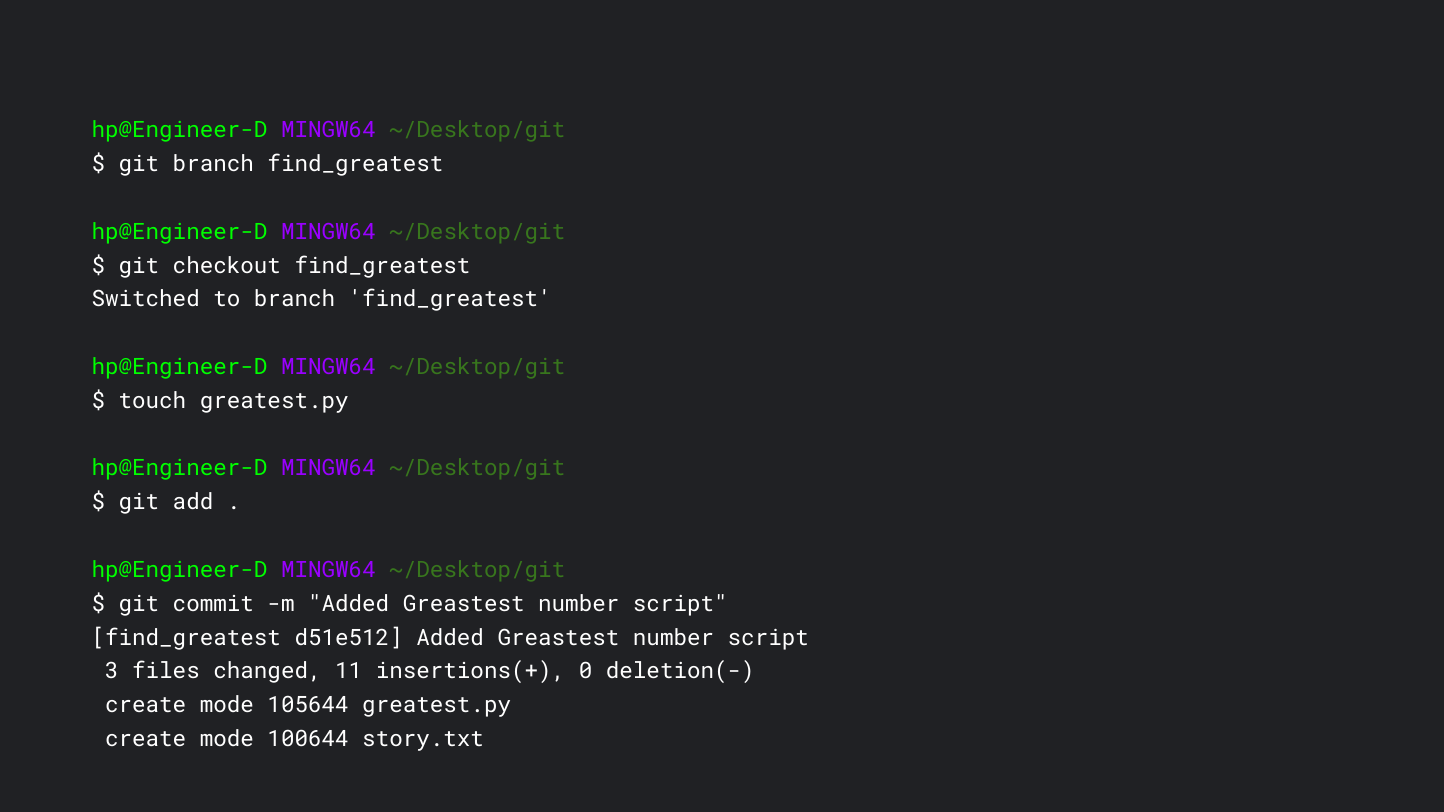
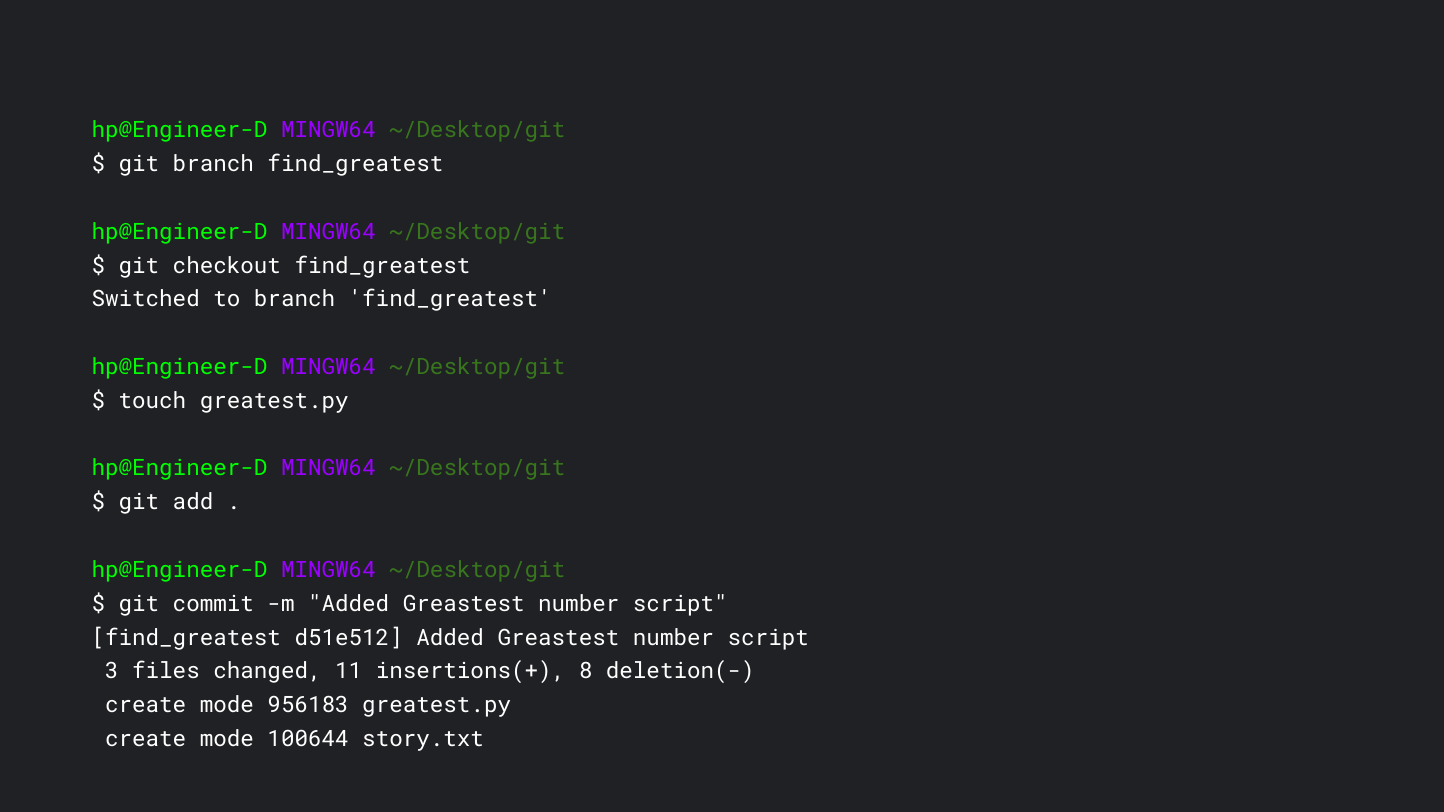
0: 0 -> 8
105644: 105644 -> 956183
